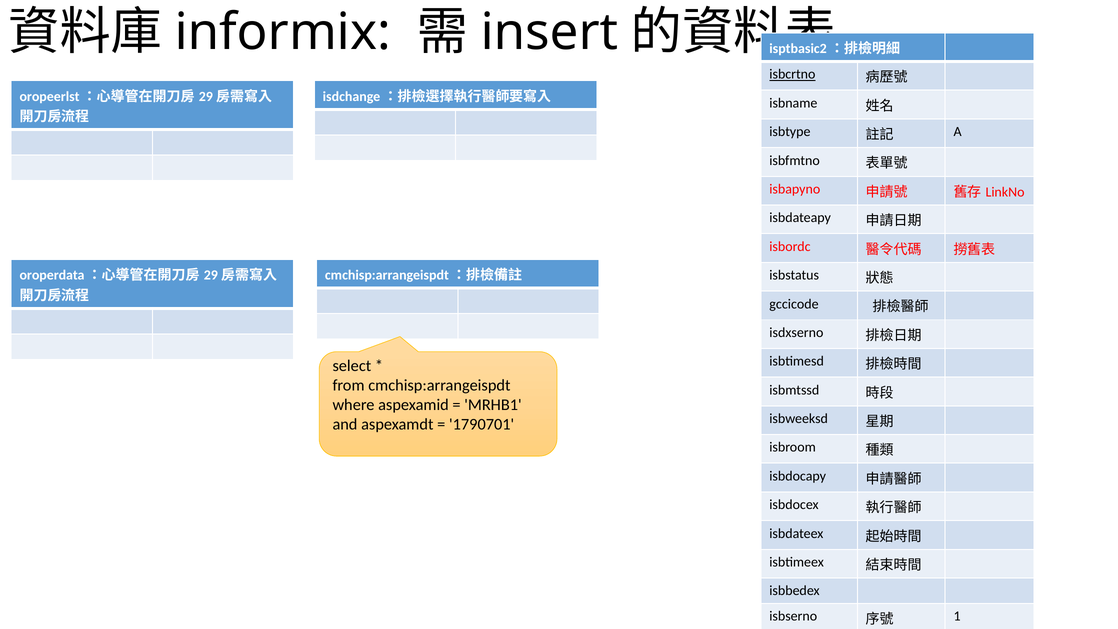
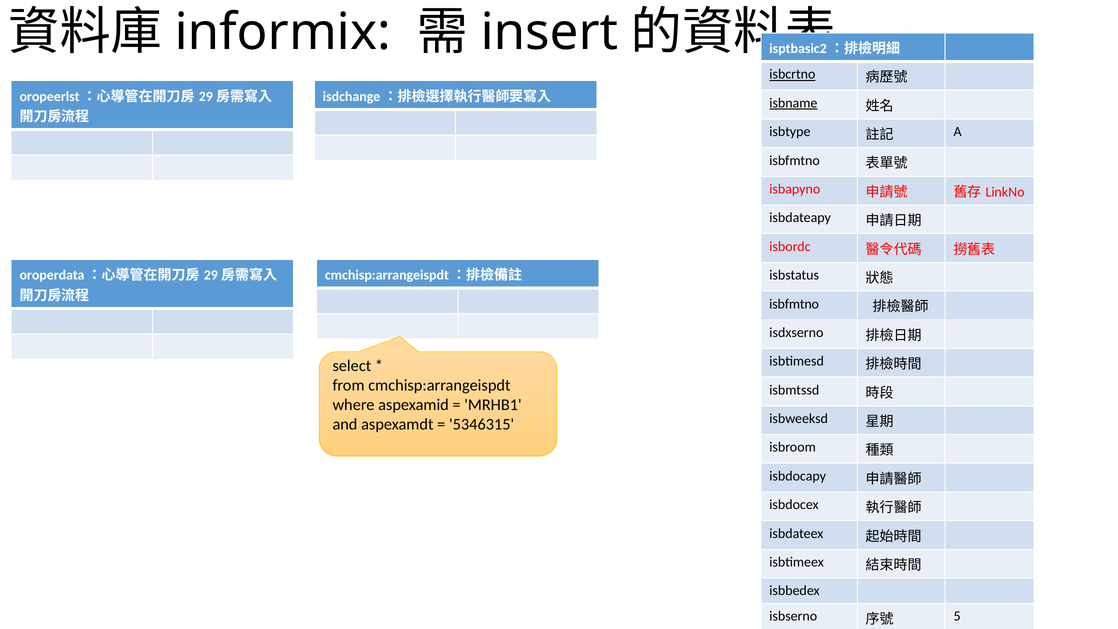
isbname underline: none -> present
gccicode at (794, 304): gccicode -> isbfmtno
1790701: 1790701 -> 5346315
1: 1 -> 5
